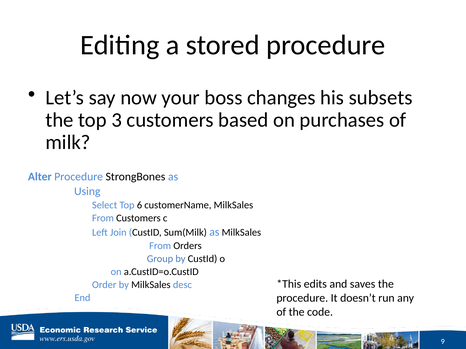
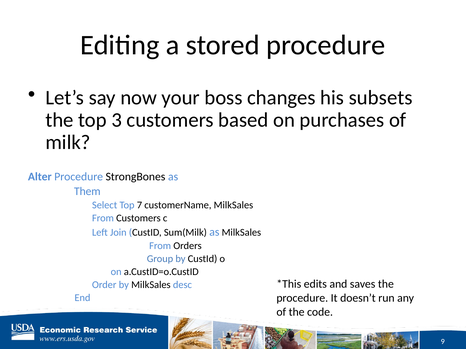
Using: Using -> Them
6: 6 -> 7
